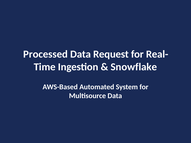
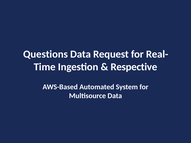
Processed: Processed -> Questions
Snowflake: Snowflake -> Respective
